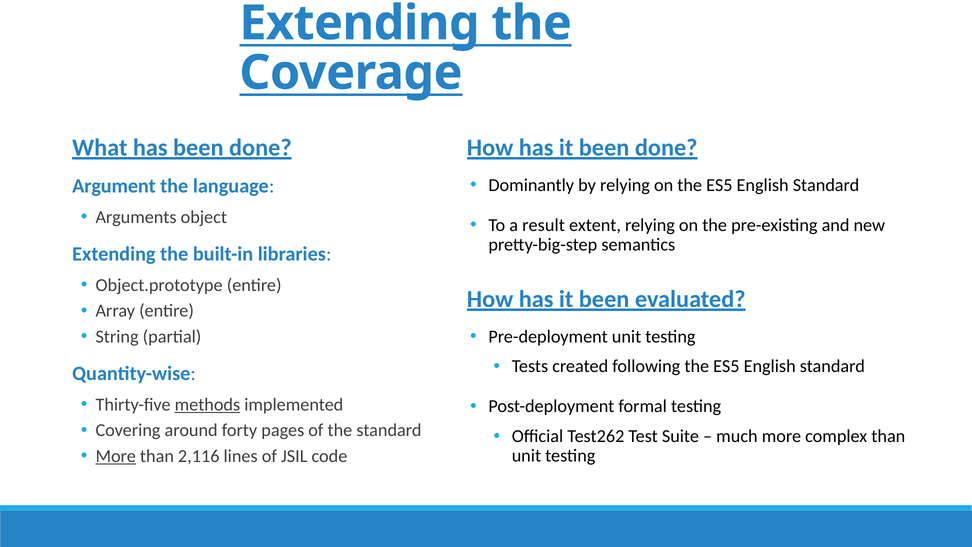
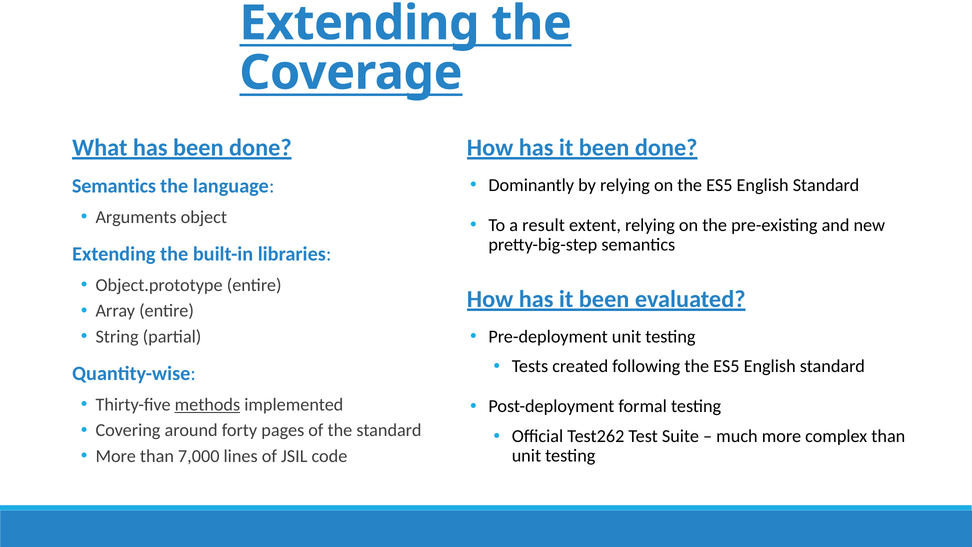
Argument at (114, 186): Argument -> Semantics
More at (116, 456) underline: present -> none
2,116: 2,116 -> 7,000
